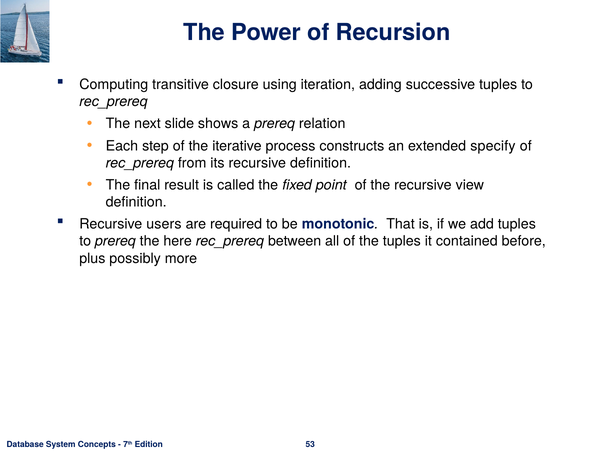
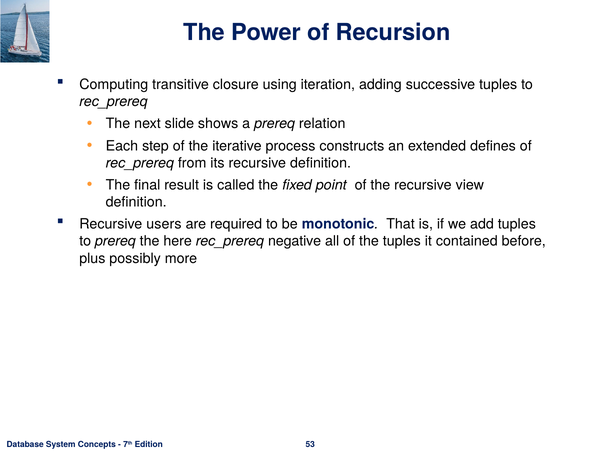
specify: specify -> defines
between: between -> negative
